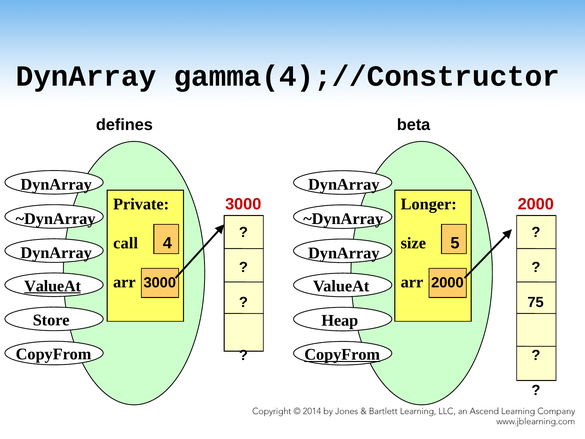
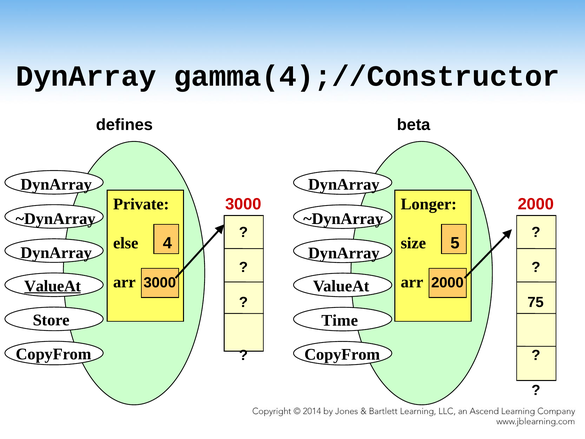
call: call -> else
Heap: Heap -> Time
CopyFrom at (342, 354) underline: present -> none
